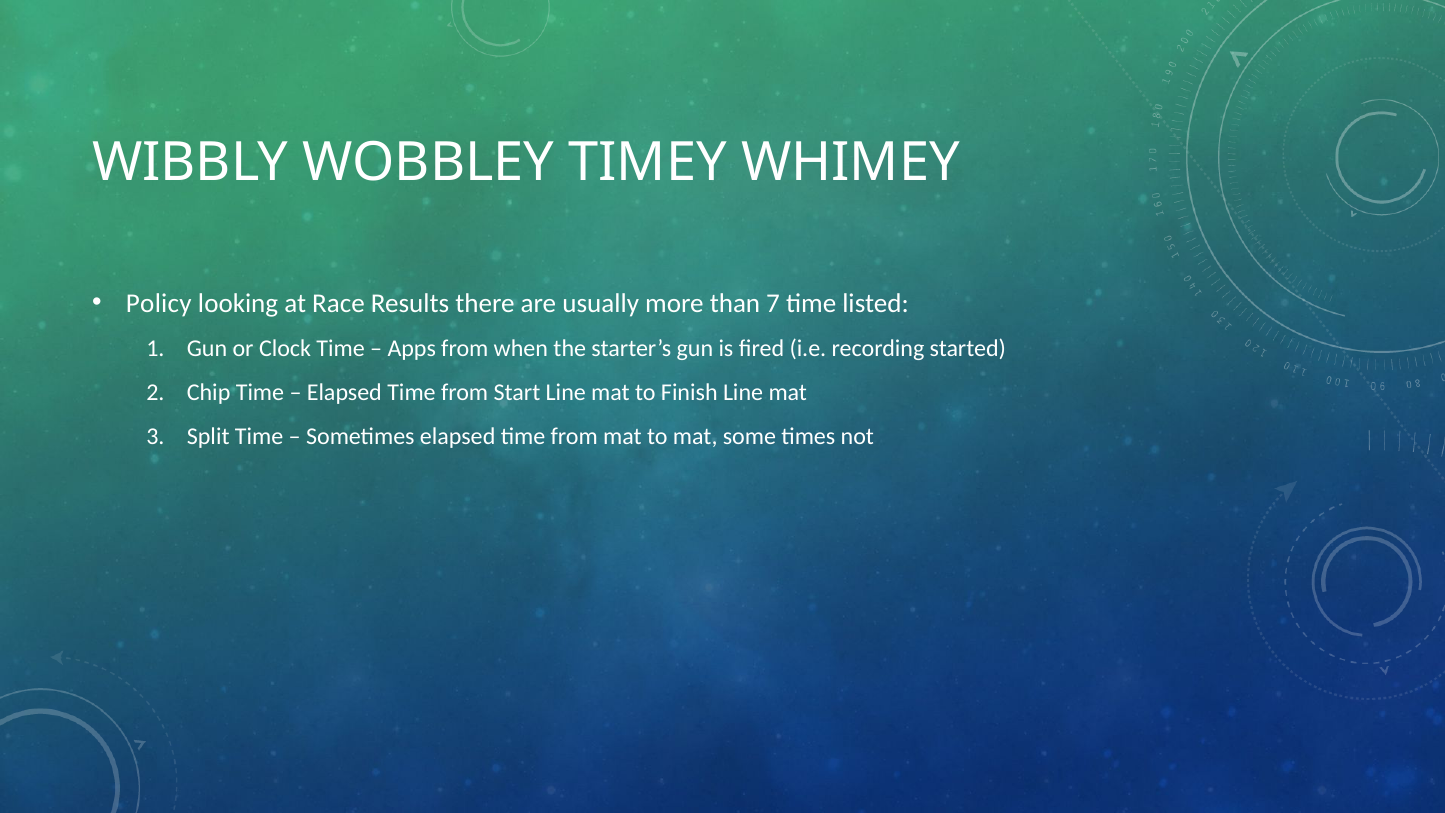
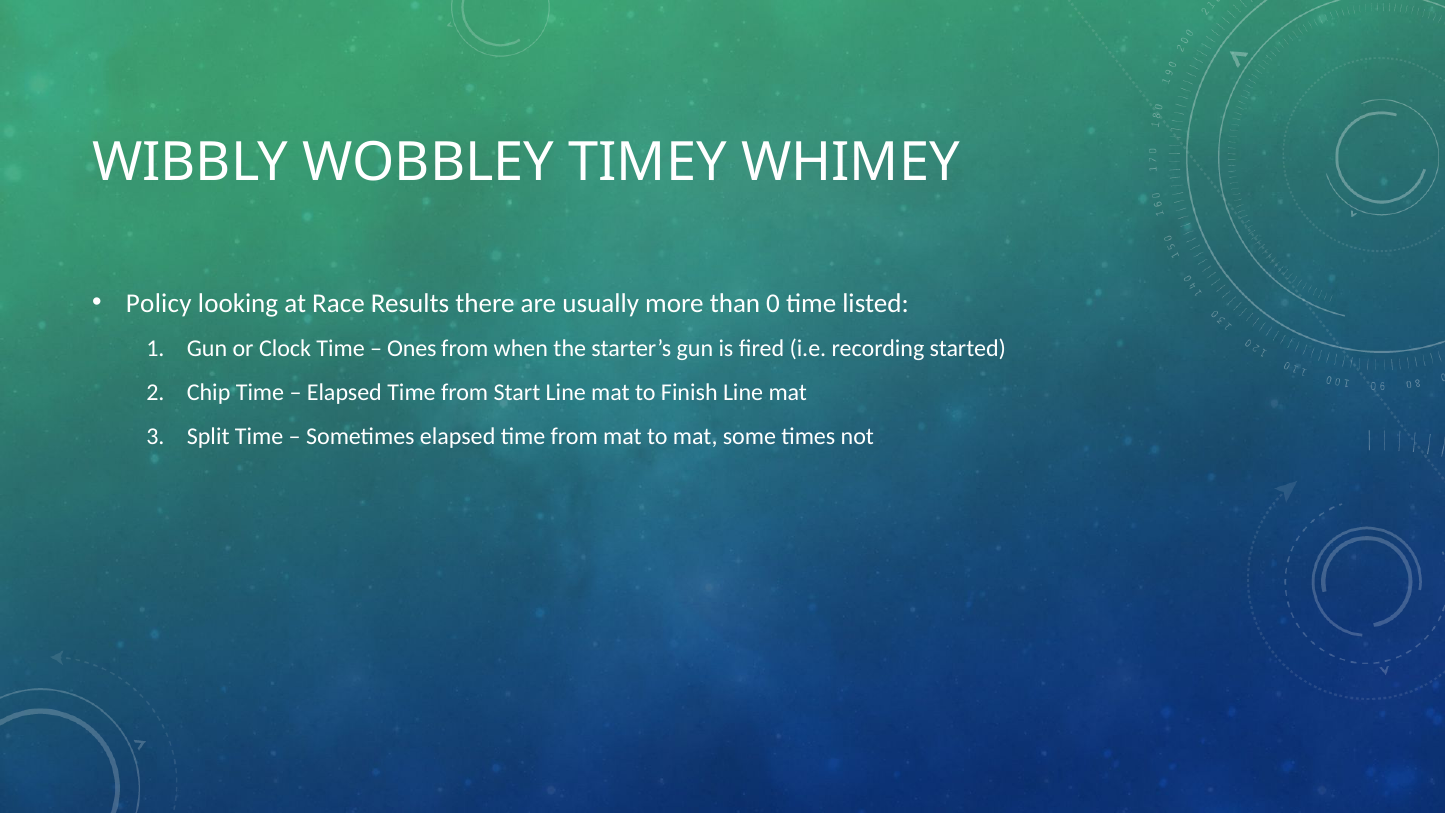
7: 7 -> 0
Apps: Apps -> Ones
